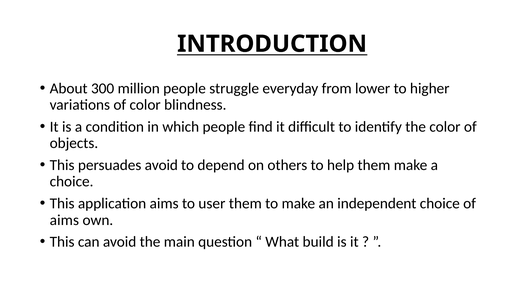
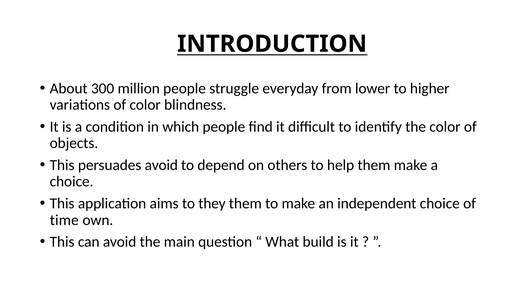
user: user -> they
aims at (64, 220): aims -> time
